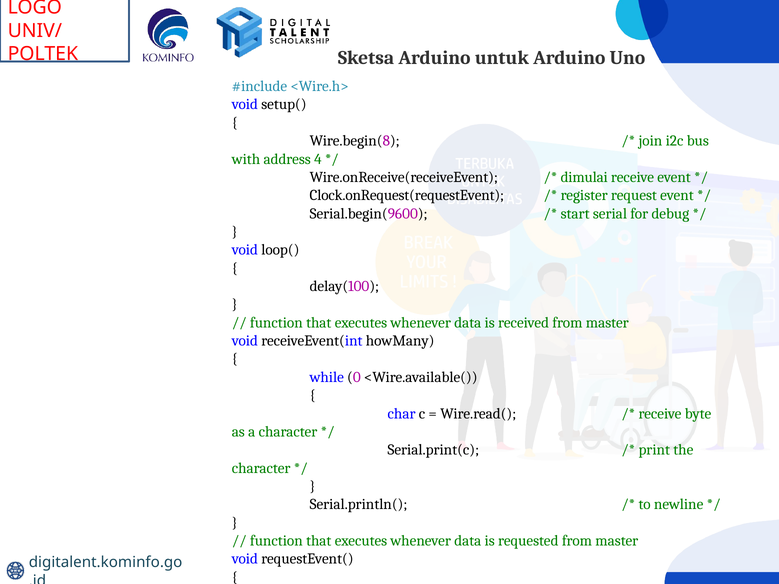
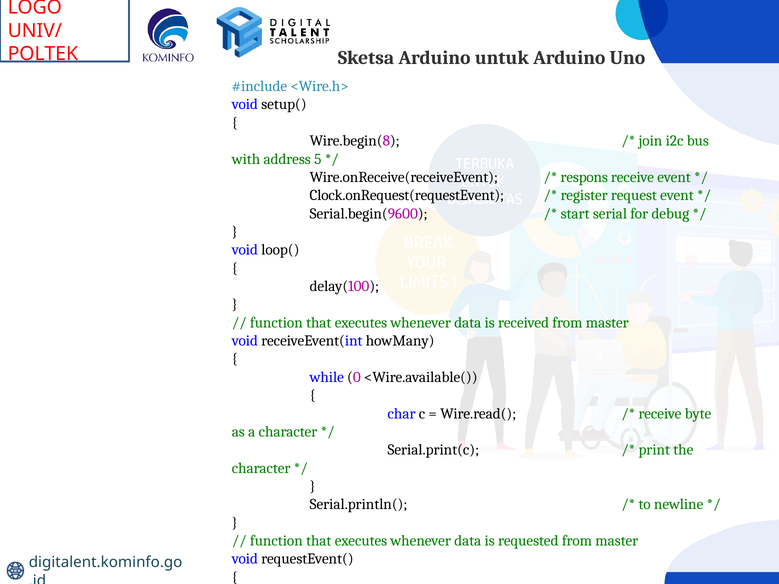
4: 4 -> 5
dimulai: dimulai -> respons
